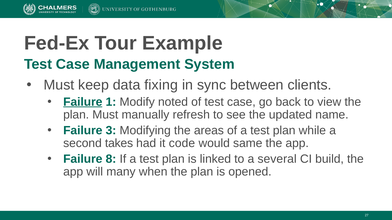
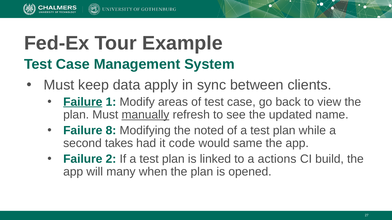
fixing: fixing -> apply
noted: noted -> areas
manually underline: none -> present
3: 3 -> 8
areas: areas -> noted
8: 8 -> 2
several: several -> actions
